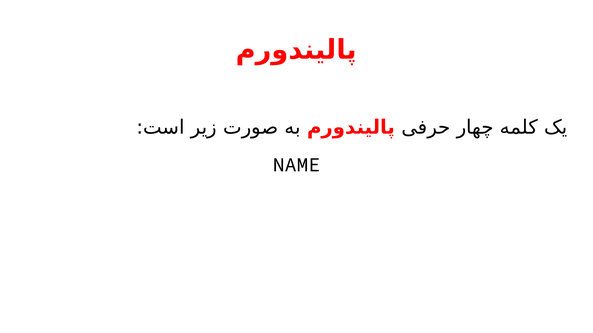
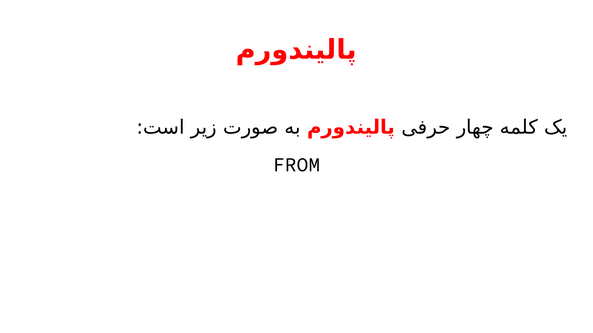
NAME: NAME -> FROM
